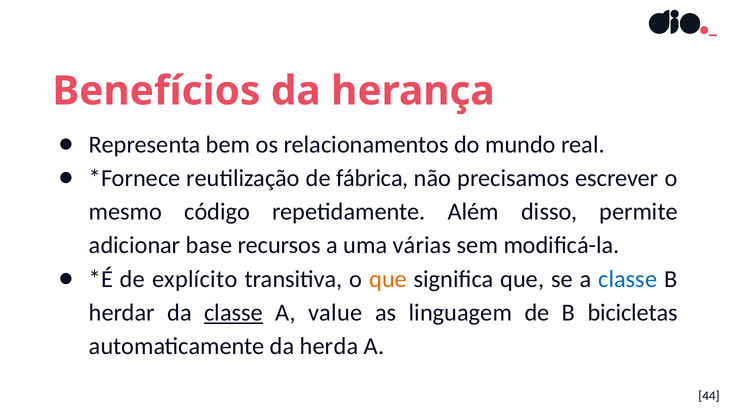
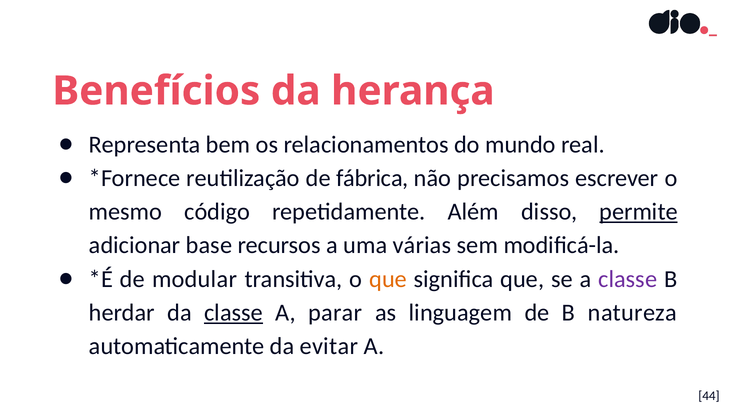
permite underline: none -> present
explícito: explícito -> modular
classe at (628, 279) colour: blue -> purple
value: value -> parar
bicicletas: bicicletas -> natureza
herda: herda -> evitar
